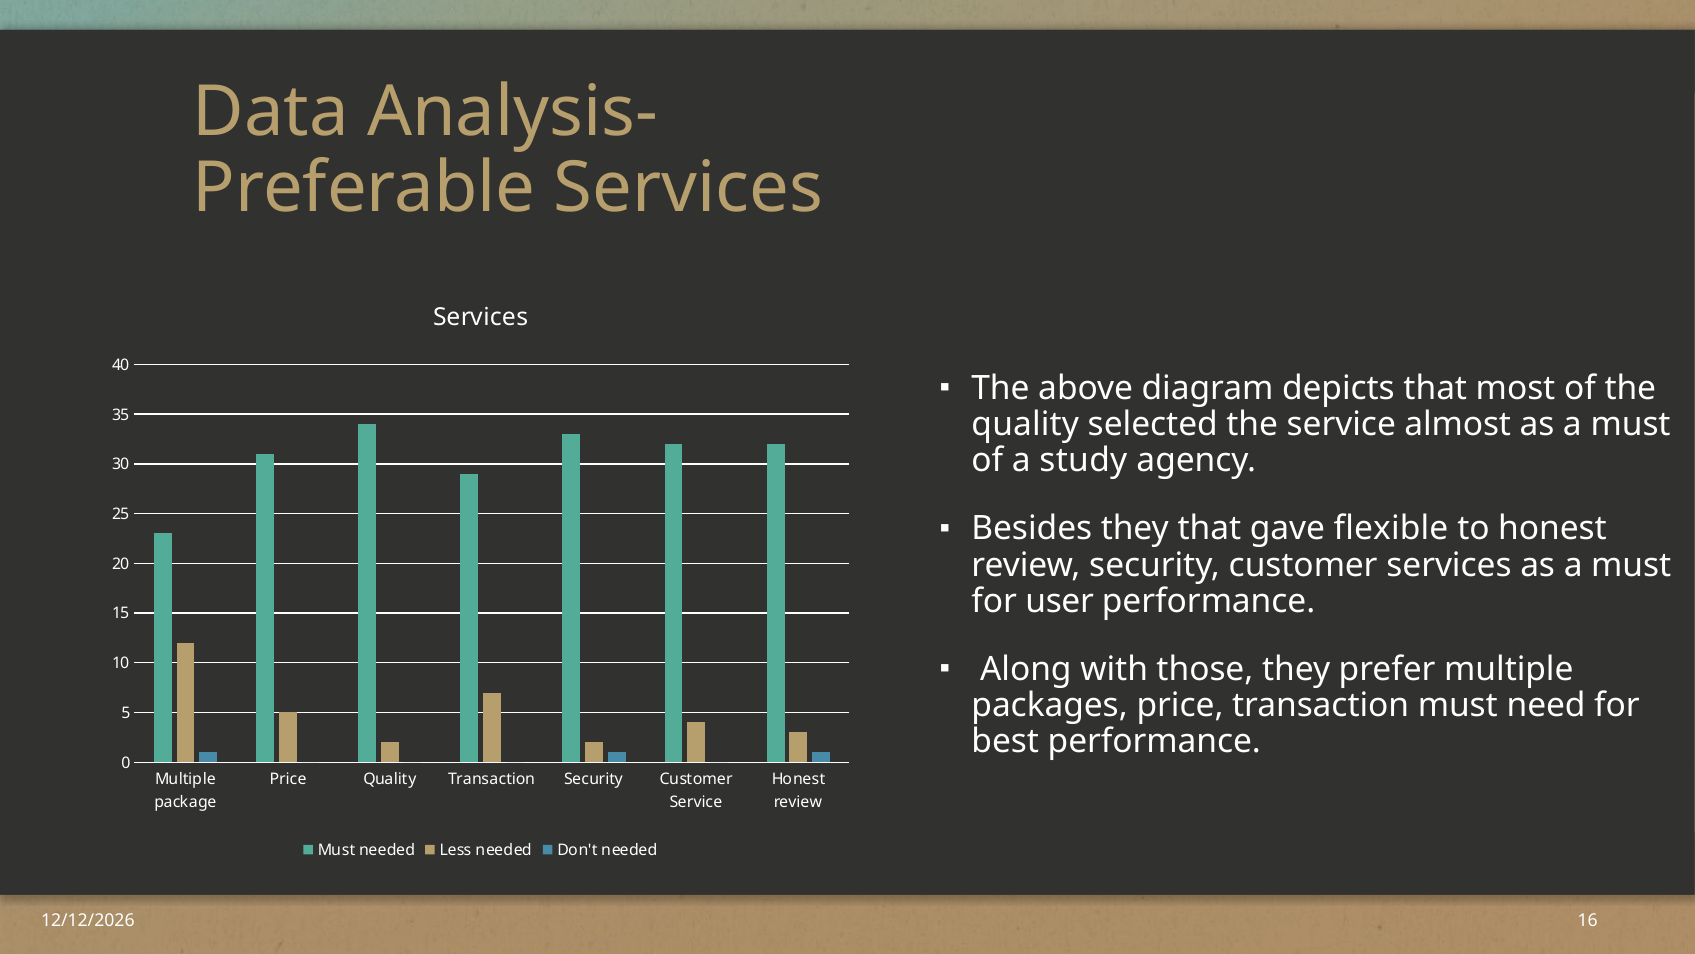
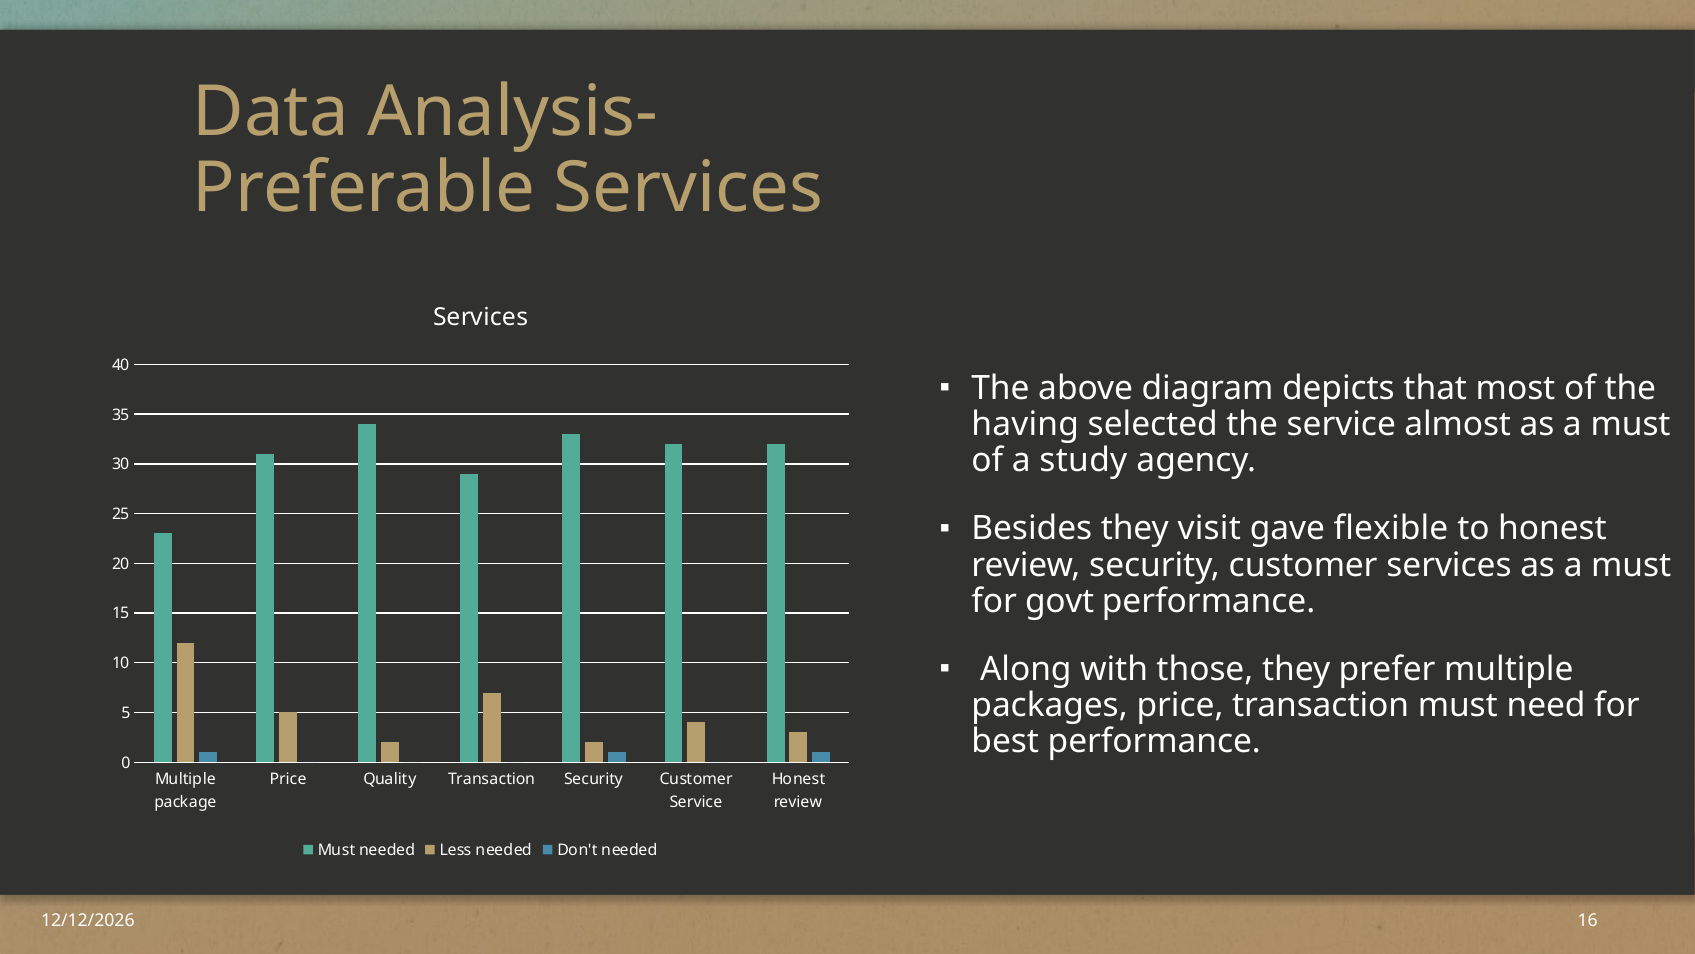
quality at (1025, 424): quality -> having
they that: that -> visit
user: user -> govt
